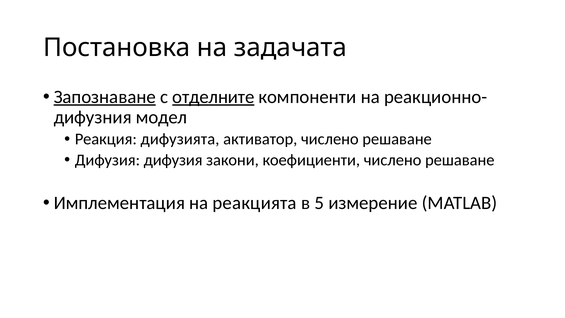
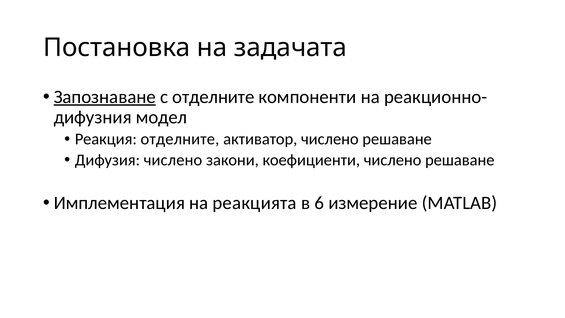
отделните at (213, 97) underline: present -> none
Реакция дифузията: дифузията -> отделните
Дифузия дифузия: дифузия -> числено
5: 5 -> 6
